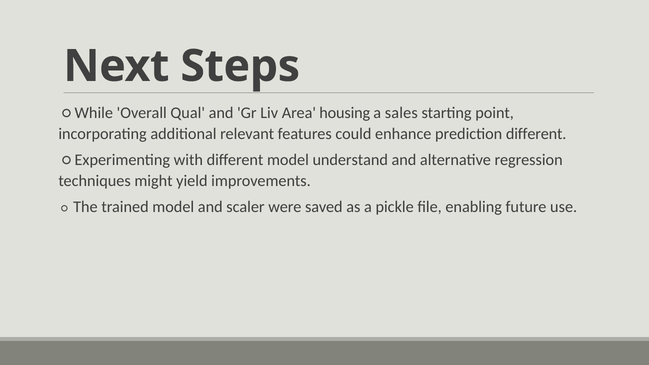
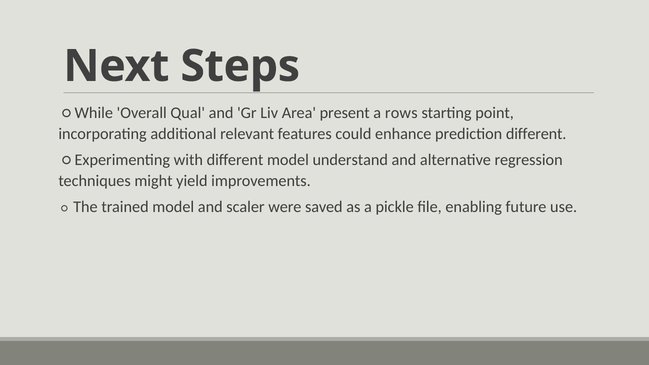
housing: housing -> present
sales: sales -> rows
